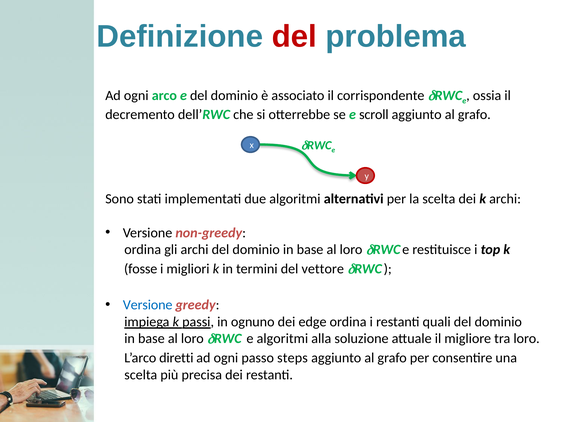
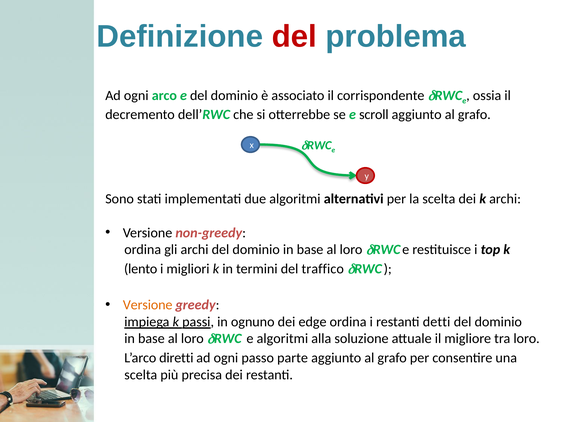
fosse: fosse -> lento
vettore: vettore -> traffico
Versione at (148, 305) colour: blue -> orange
quali: quali -> detti
steps: steps -> parte
